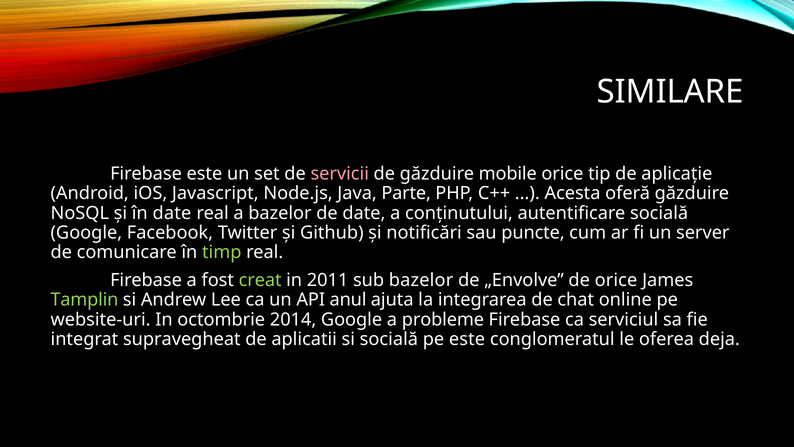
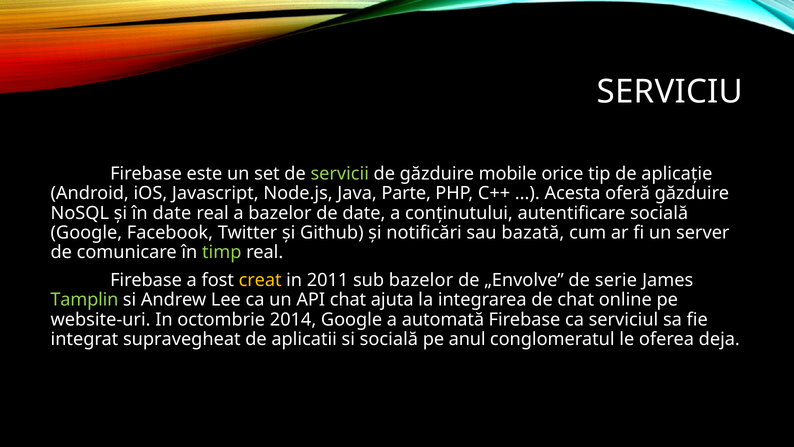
SIMILARE: SIMILARE -> SERVICIU
servicii colour: pink -> light green
puncte: puncte -> bazată
creat colour: light green -> yellow
de orice: orice -> serie
API anul: anul -> chat
probleme: probleme -> automată
pe este: este -> anul
